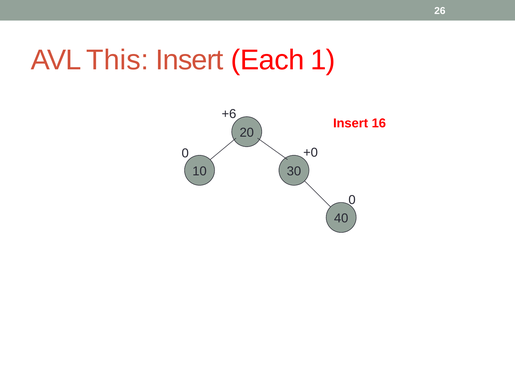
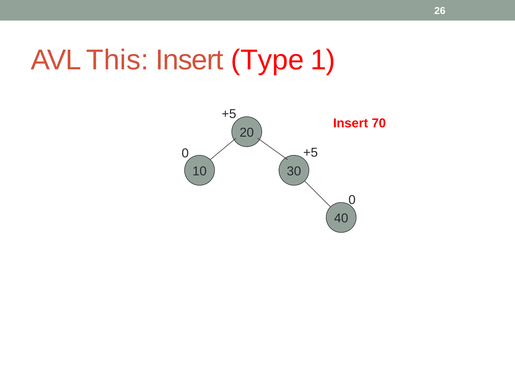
Each: Each -> Type
+6 at (229, 114): +6 -> +5
16: 16 -> 70
+0 at (311, 153): +0 -> +5
